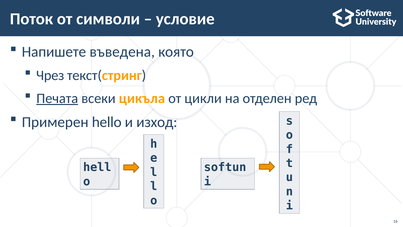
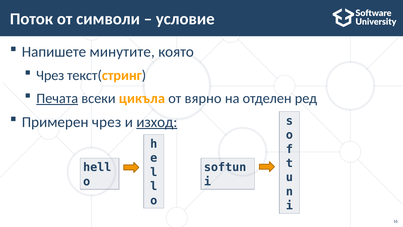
въведена: въведена -> минутите
цикли: цикли -> вярно
Примерен hello: hello -> чрез
изход underline: none -> present
